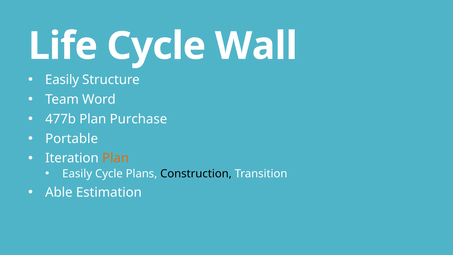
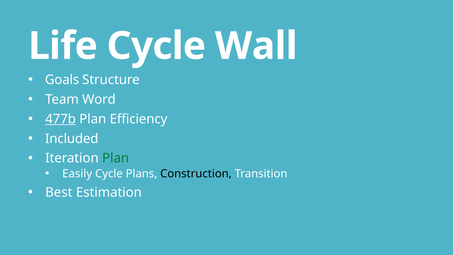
Easily at (62, 80): Easily -> Goals
477b underline: none -> present
Purchase: Purchase -> Efficiency
Portable: Portable -> Included
Plan at (116, 158) colour: orange -> green
Able: Able -> Best
